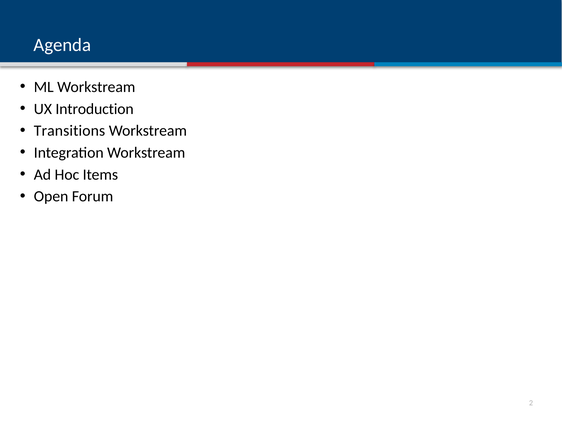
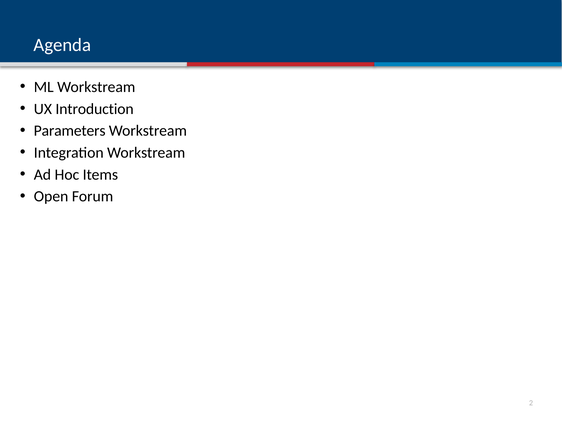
Transitions: Transitions -> Parameters
